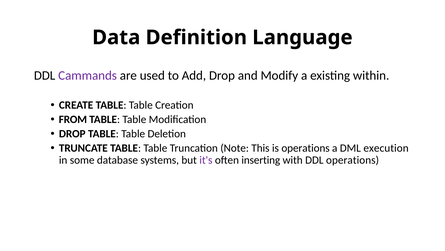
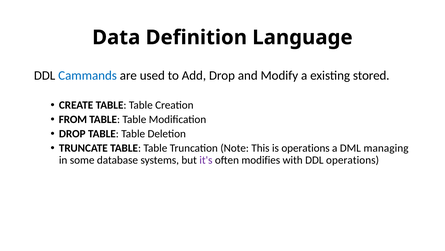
Cammands colour: purple -> blue
within: within -> stored
execution: execution -> managing
inserting: inserting -> modifies
